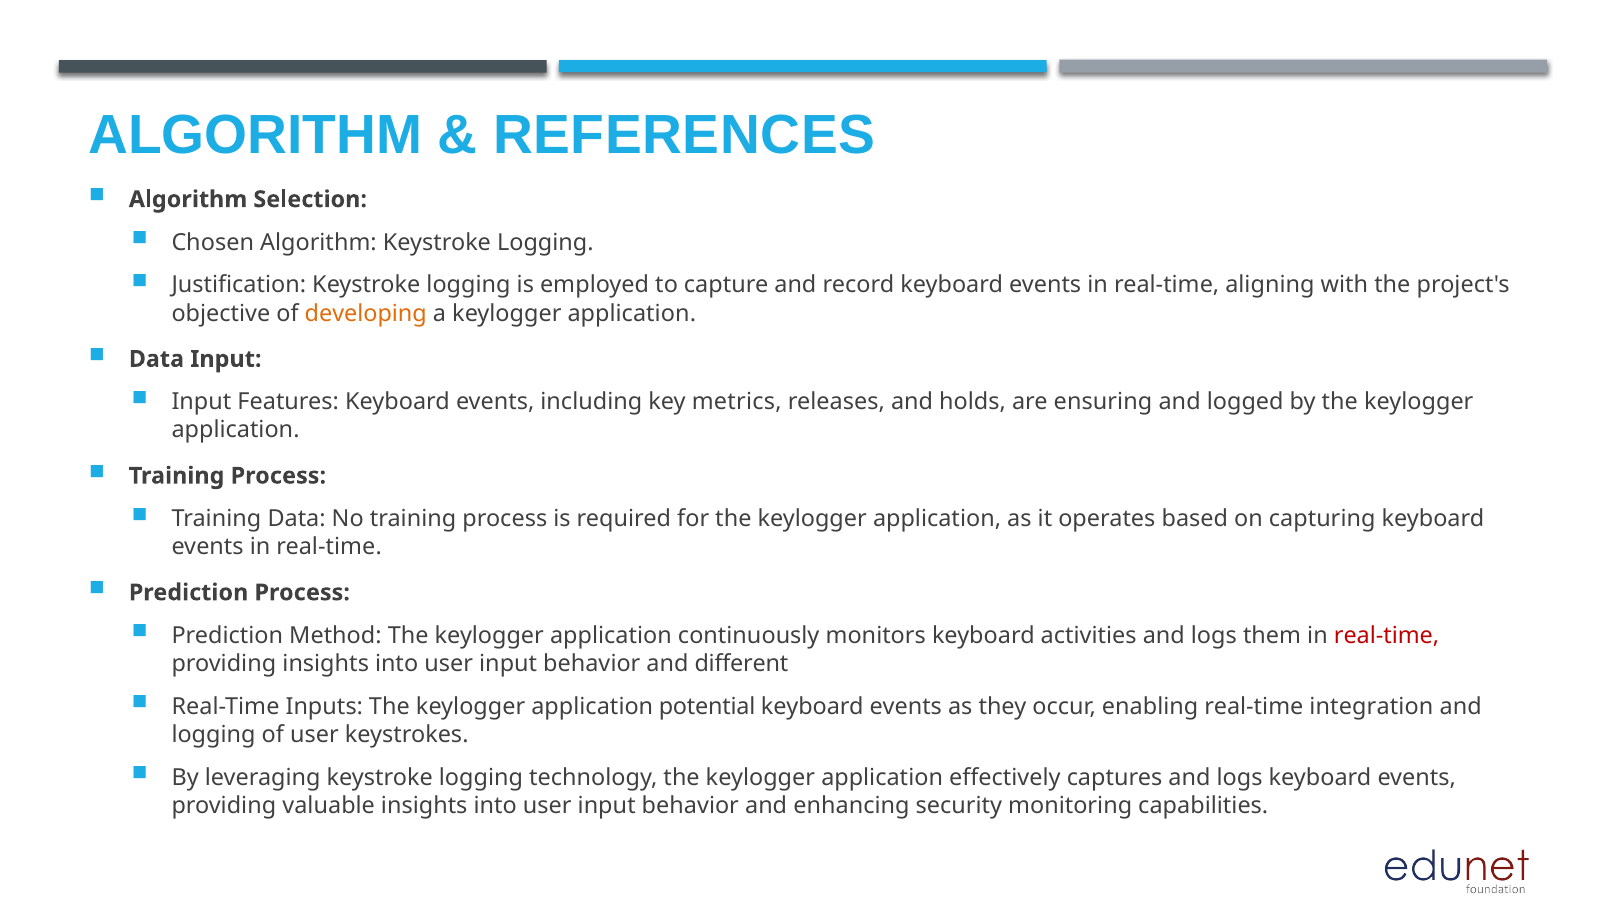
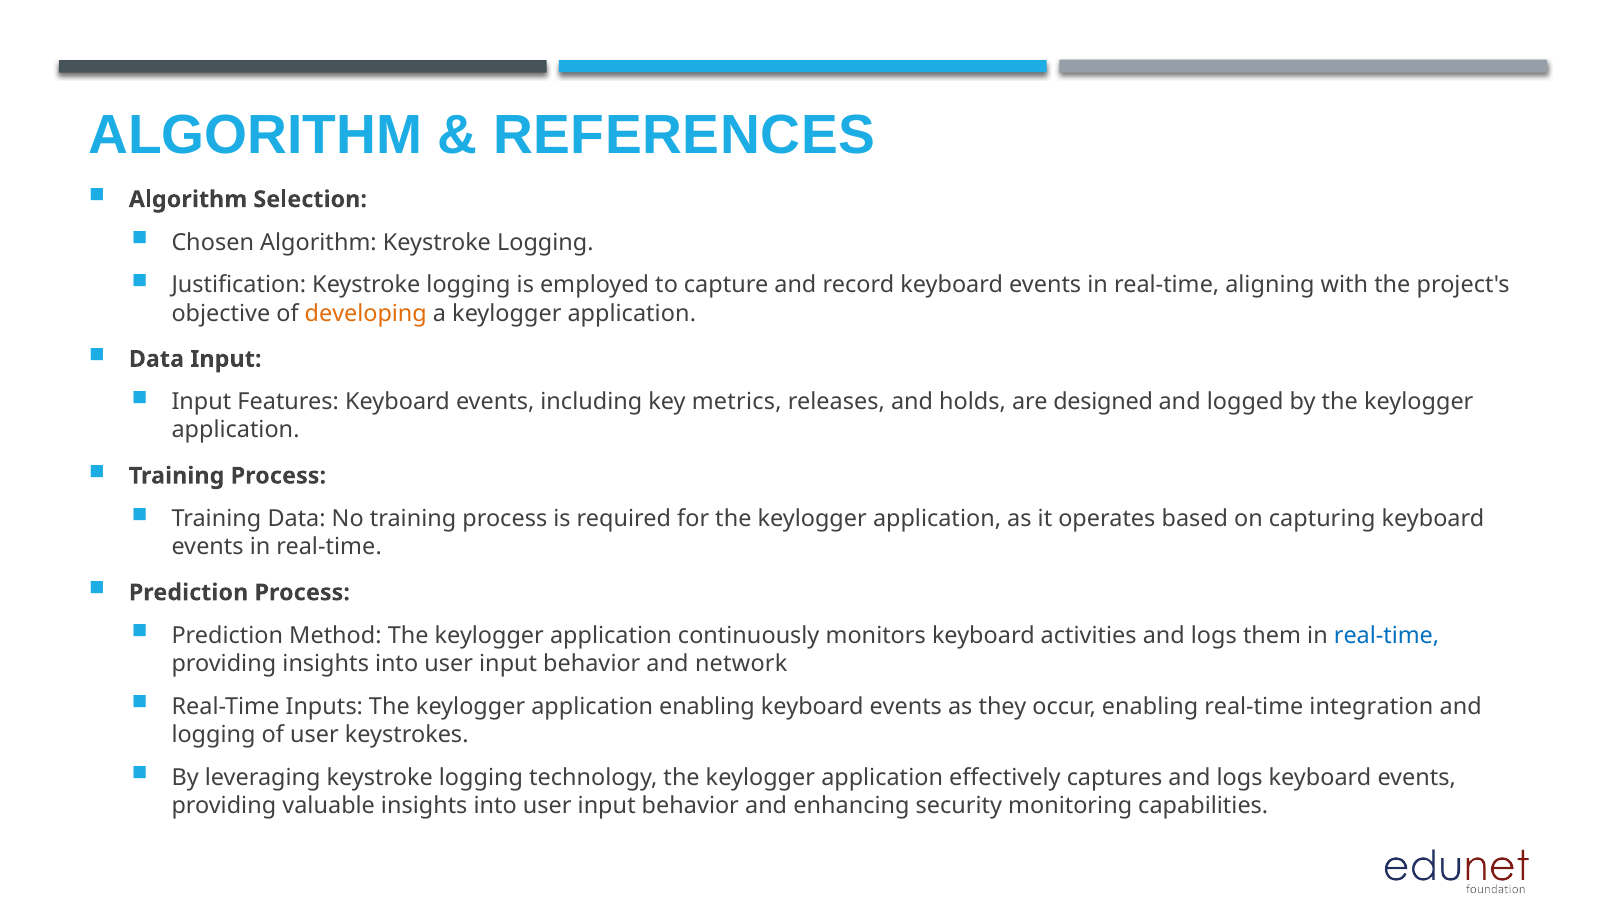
ensuring: ensuring -> designed
real-time at (1387, 636) colour: red -> blue
different: different -> network
application potential: potential -> enabling
